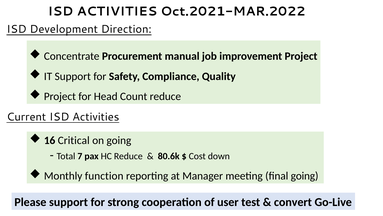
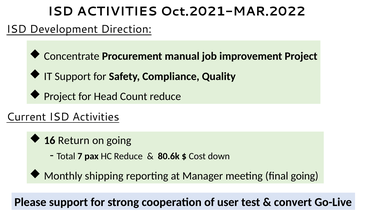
Critical: Critical -> Return
function: function -> shipping
